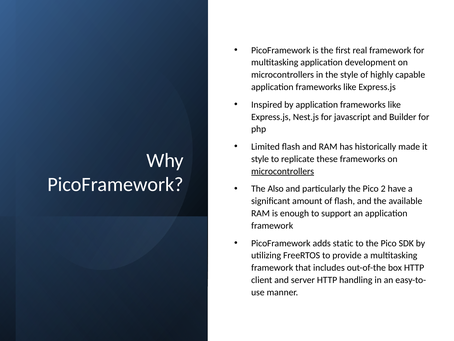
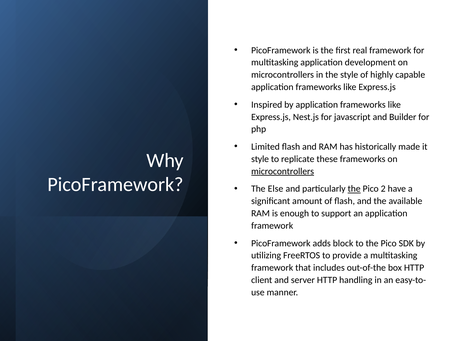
Also: Also -> Else
the at (354, 189) underline: none -> present
static: static -> block
